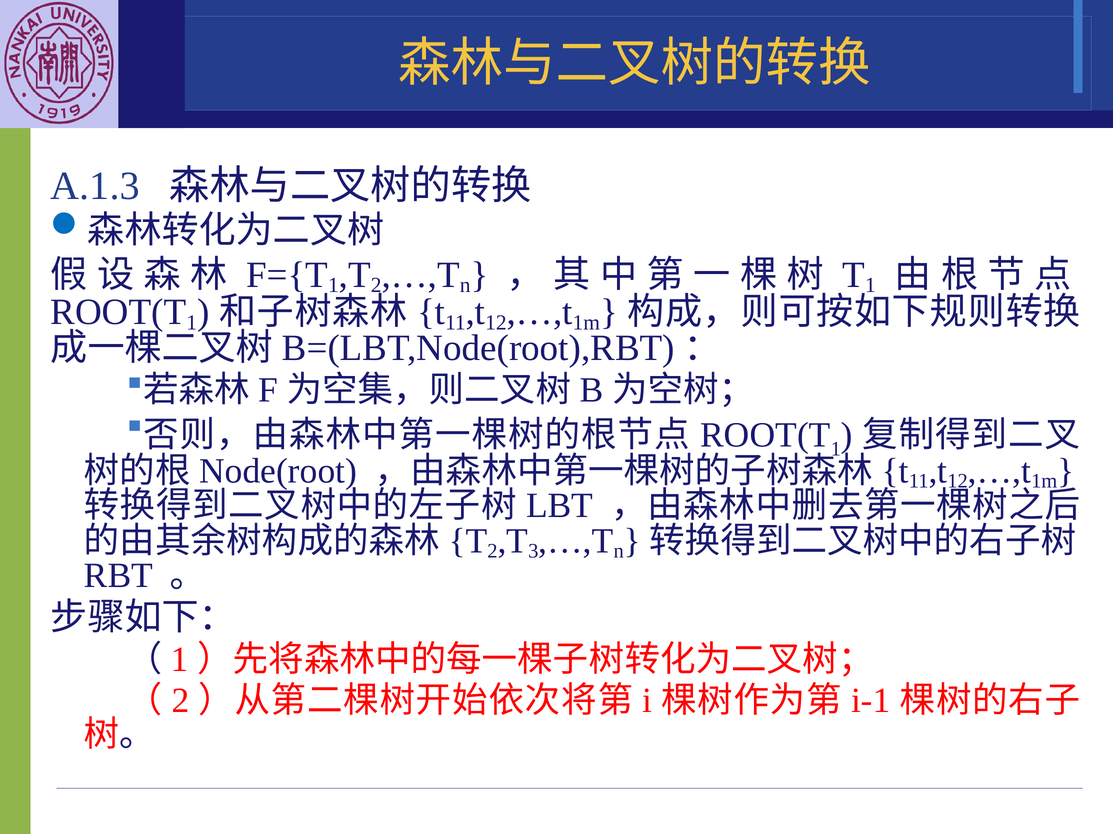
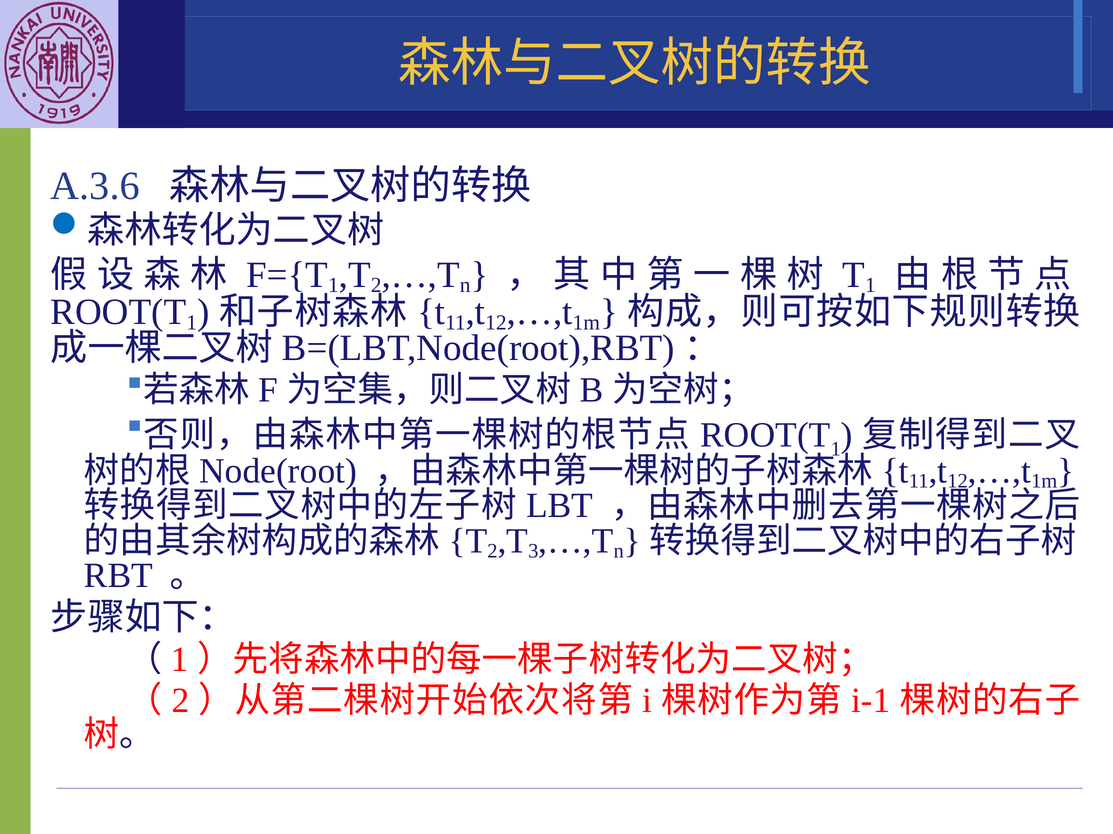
A.1.3: A.1.3 -> A.3.6
